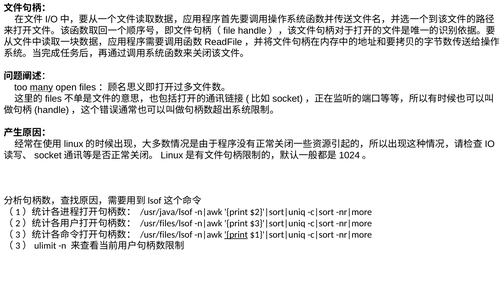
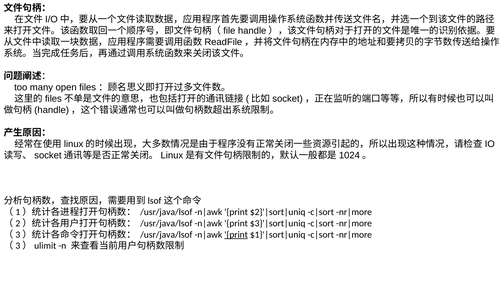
many underline: present -> none
/usr/files/lsof at (166, 224): /usr/files/lsof -> /usr/java/lsof
/usr/files/lsof at (166, 235): /usr/files/lsof -> /usr/java/lsof
